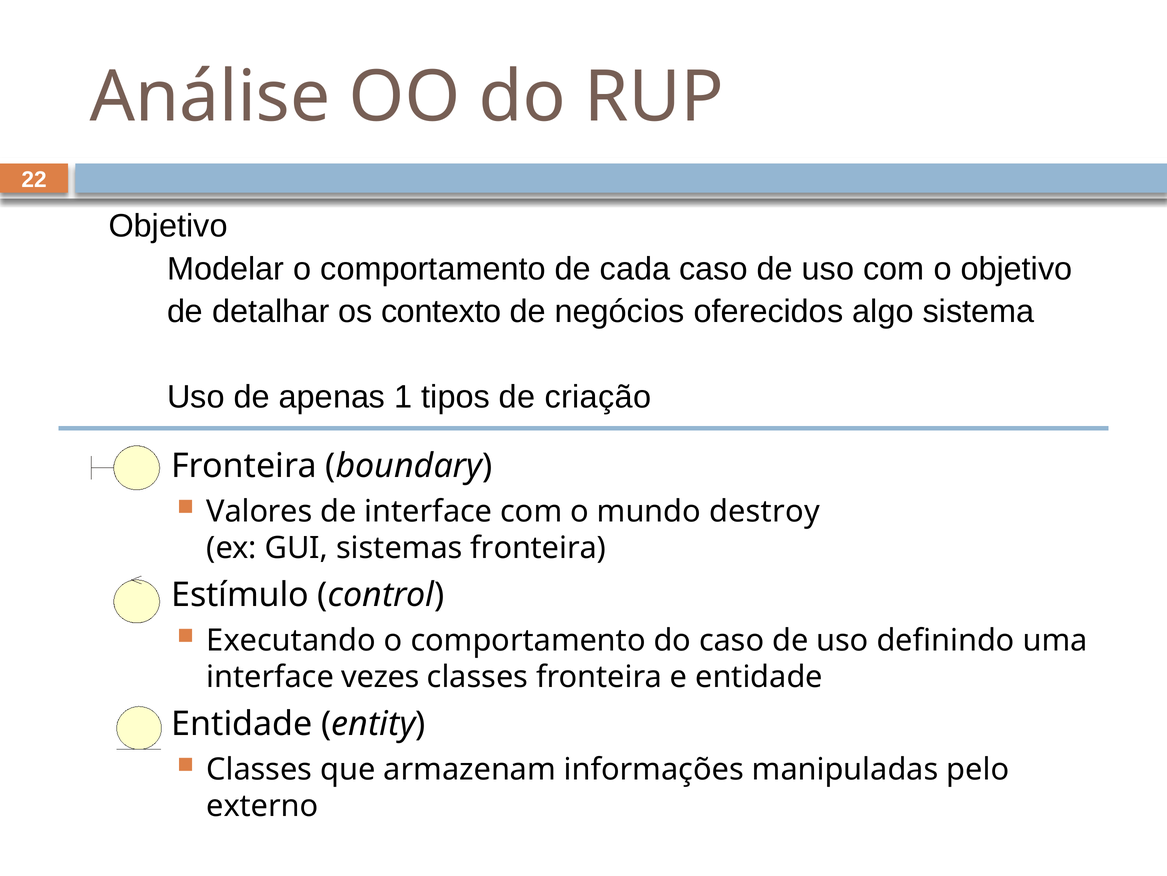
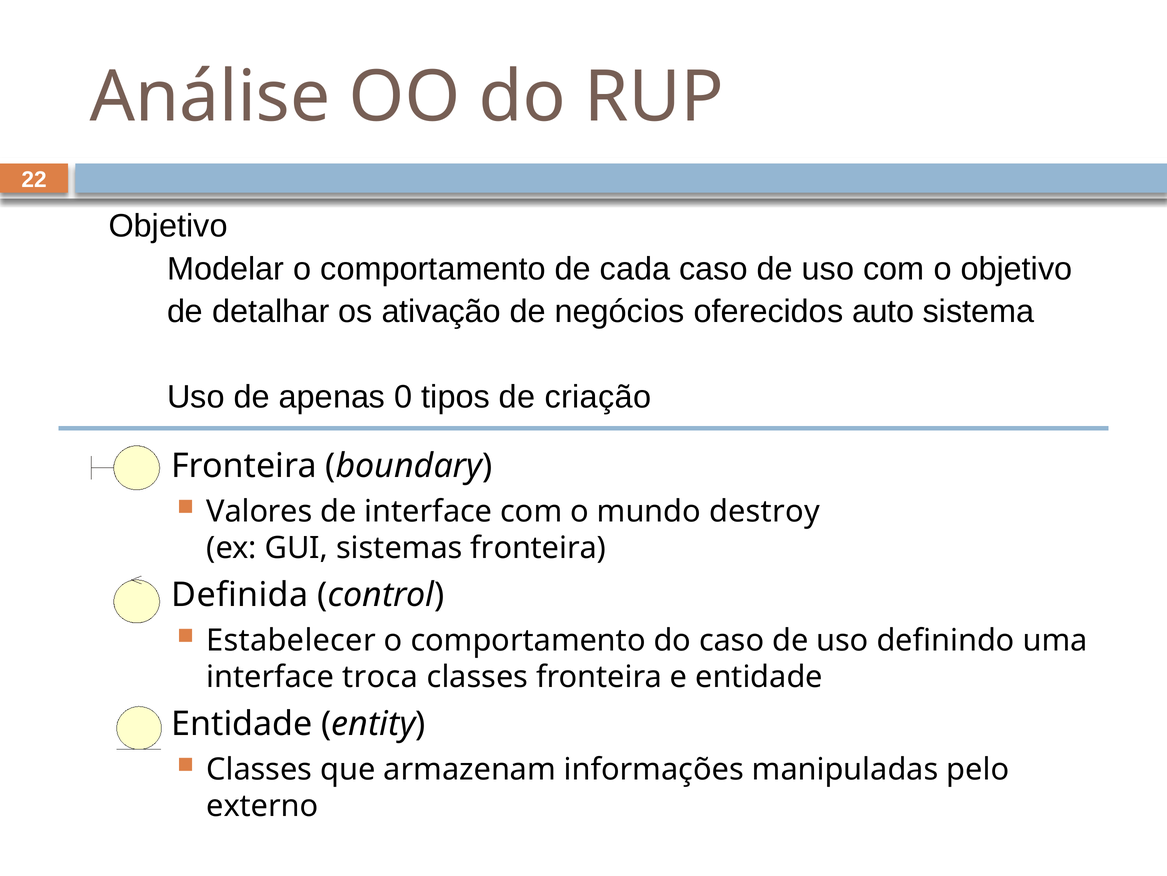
contexto: contexto -> ativação
algo: algo -> auto
1: 1 -> 0
Estímulo: Estímulo -> Definida
Executando: Executando -> Estabelecer
vezes: vezes -> troca
